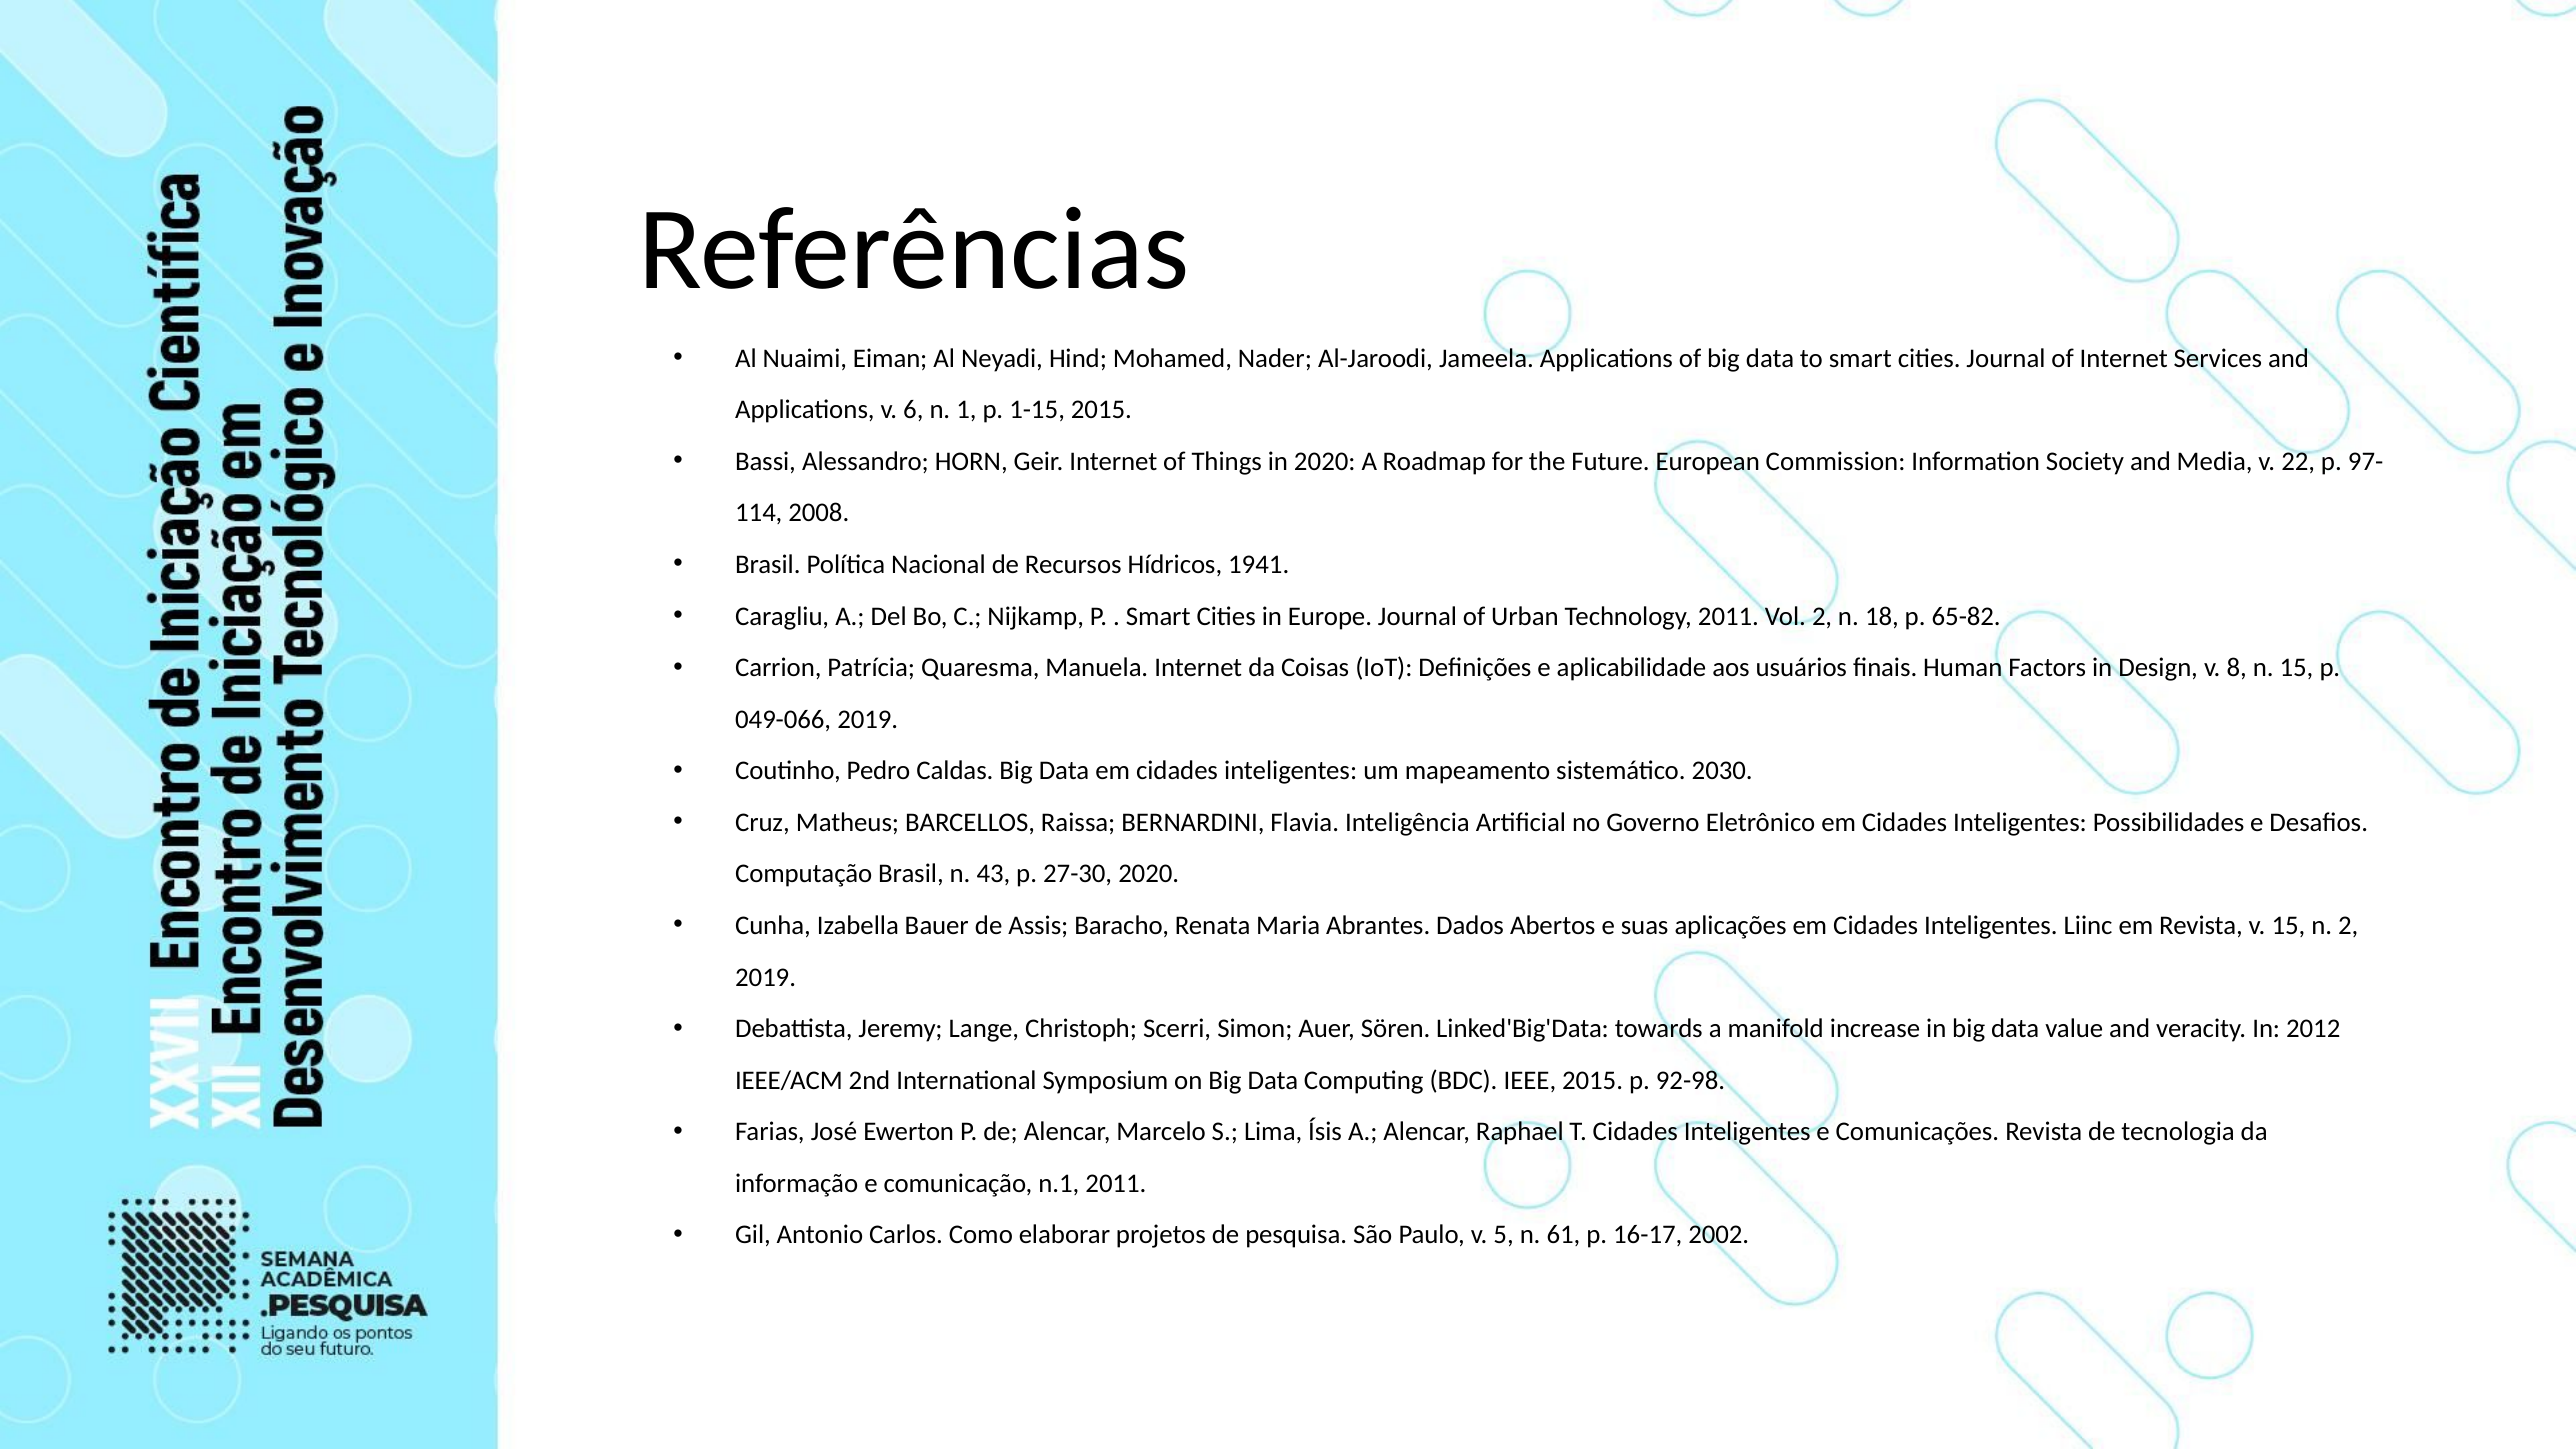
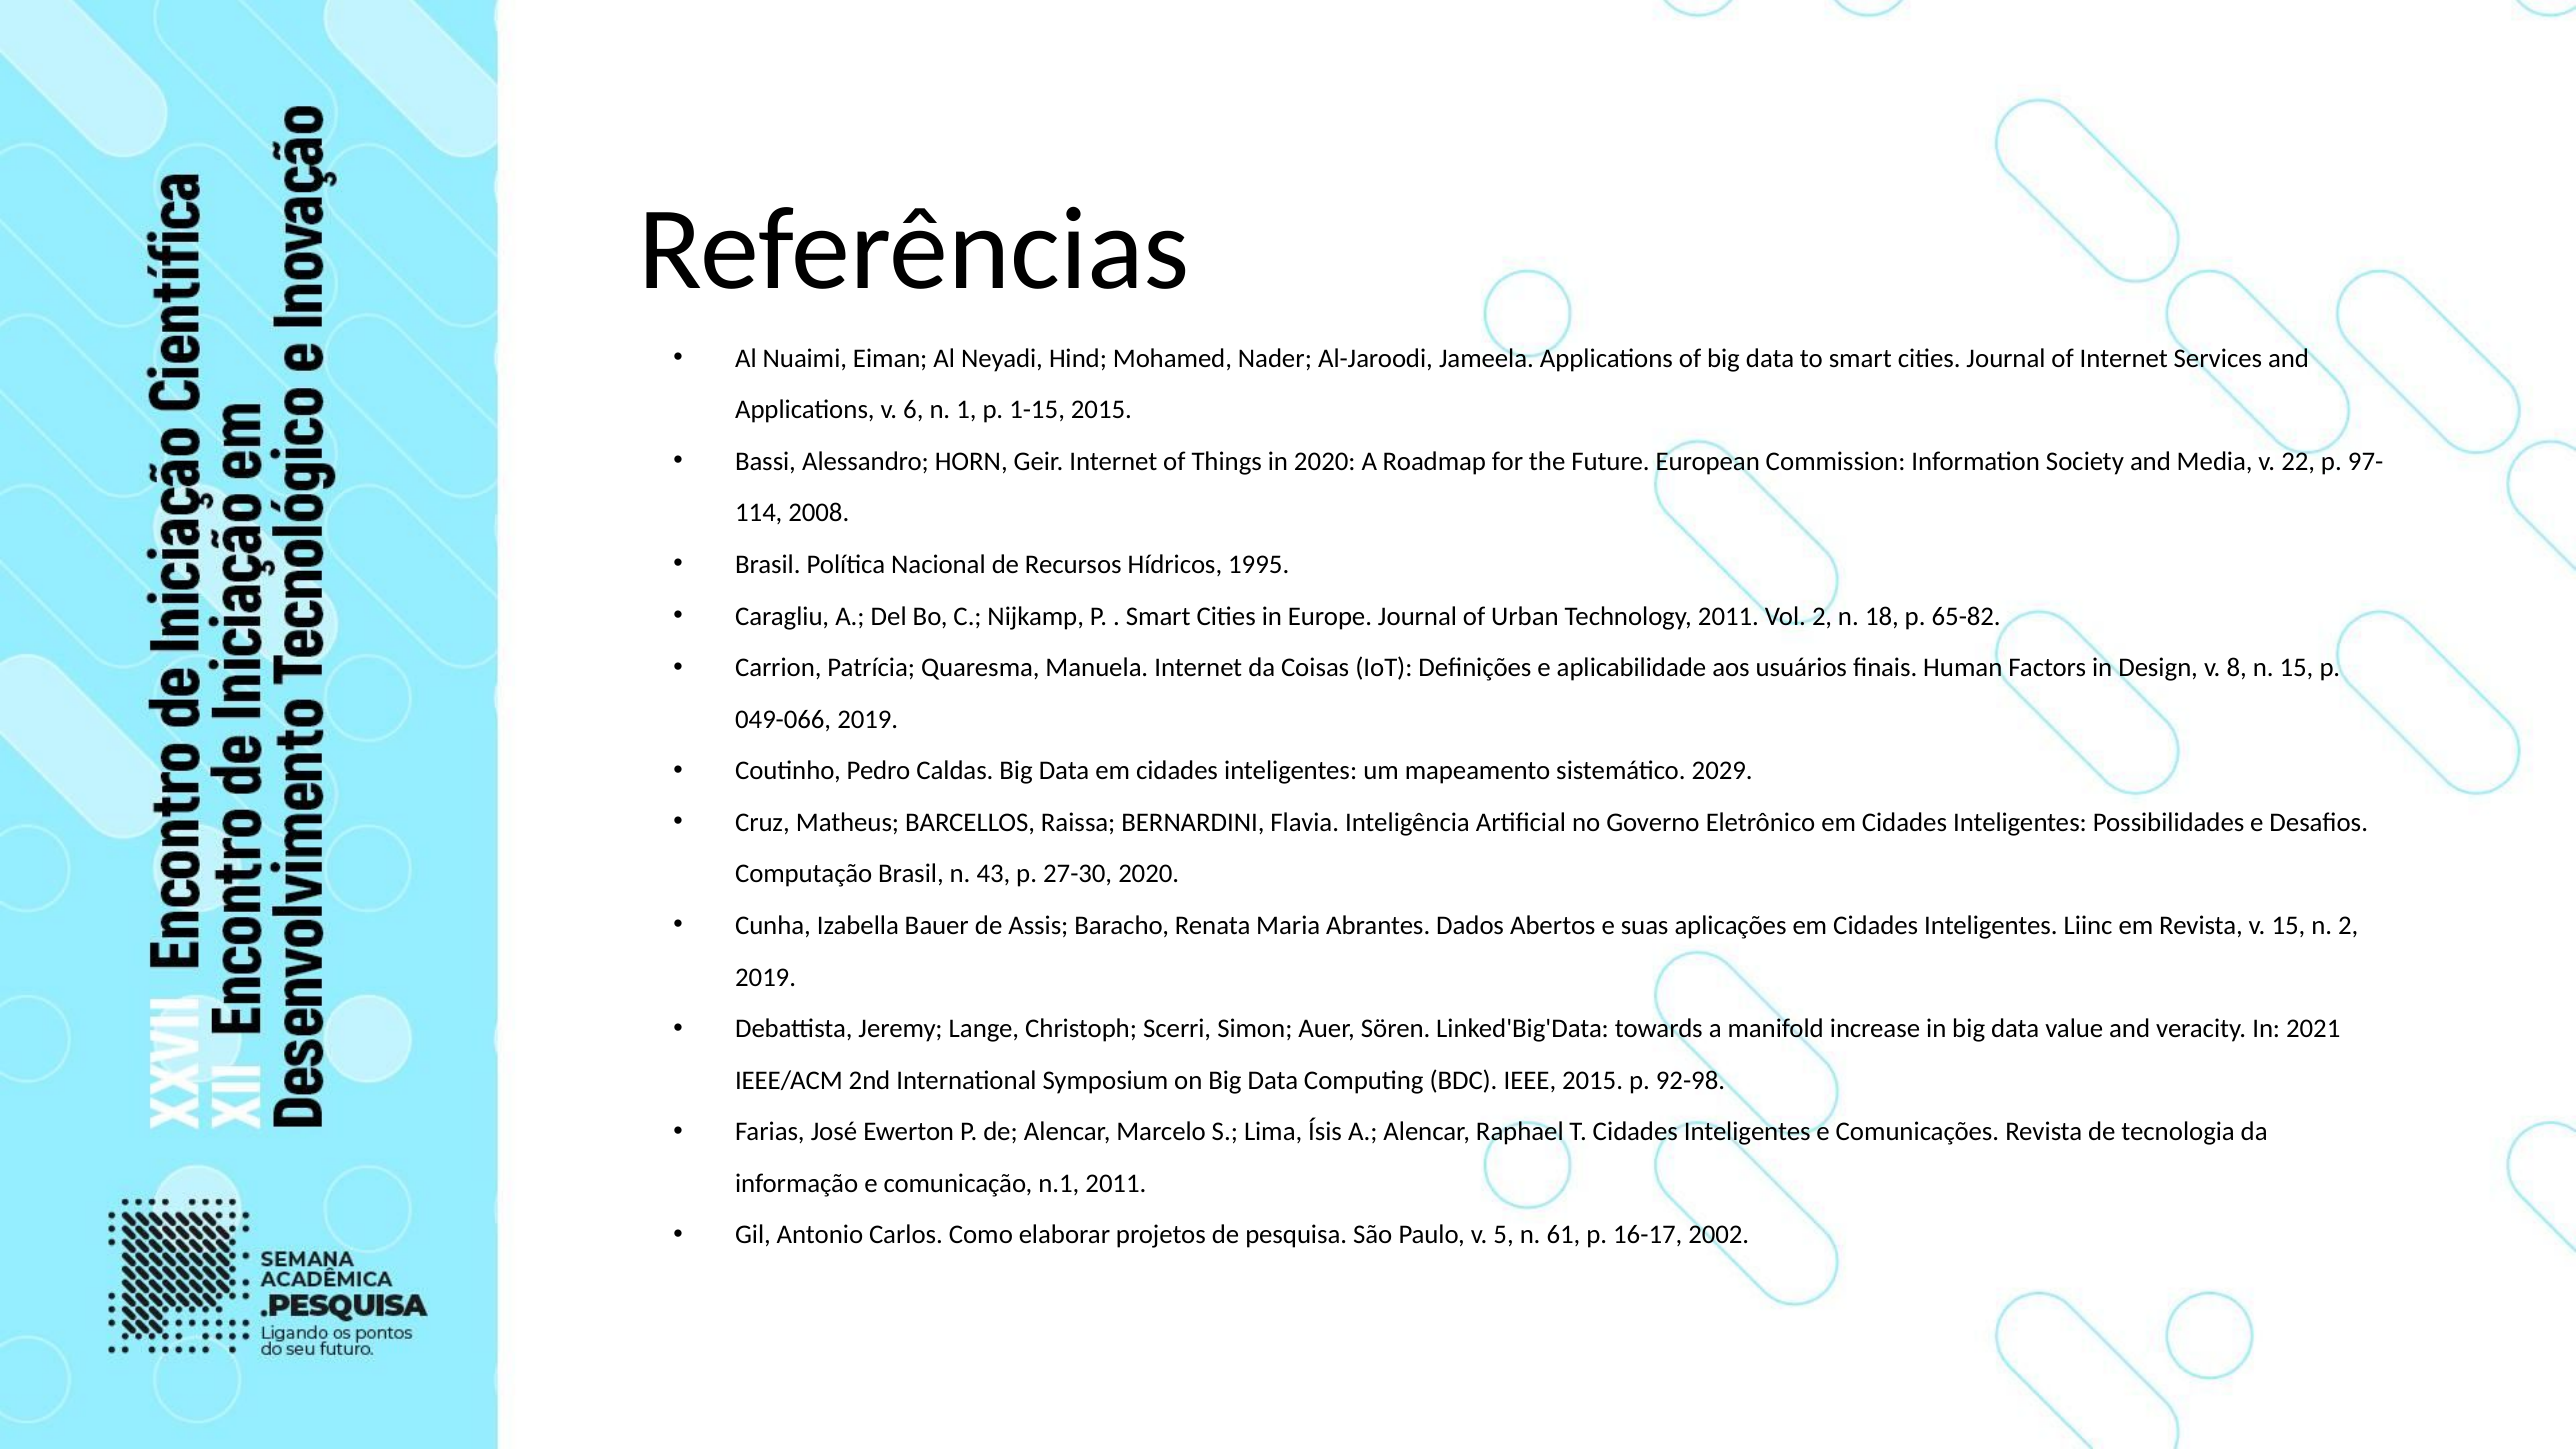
1941: 1941 -> 1995
2030: 2030 -> 2029
2012: 2012 -> 2021
